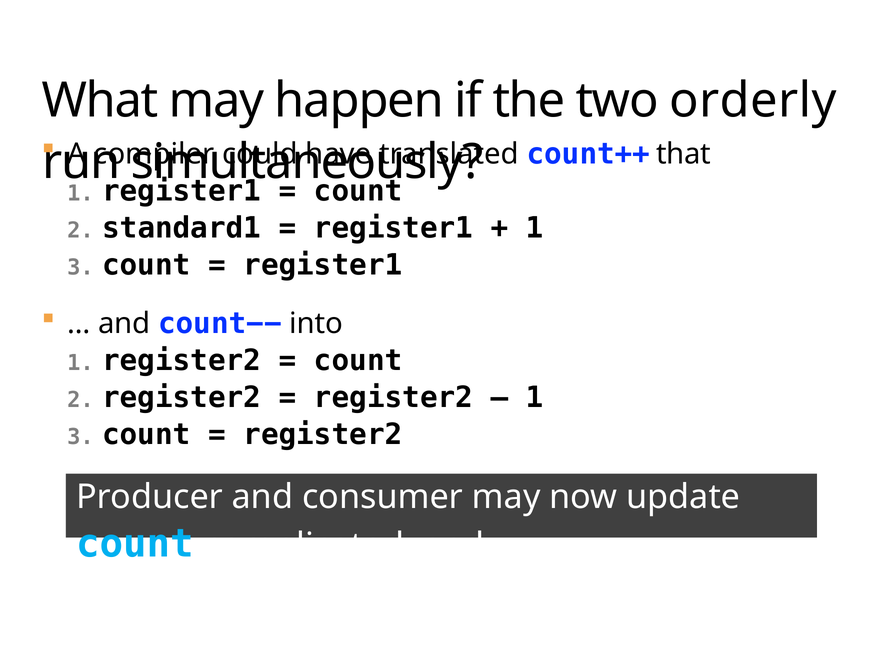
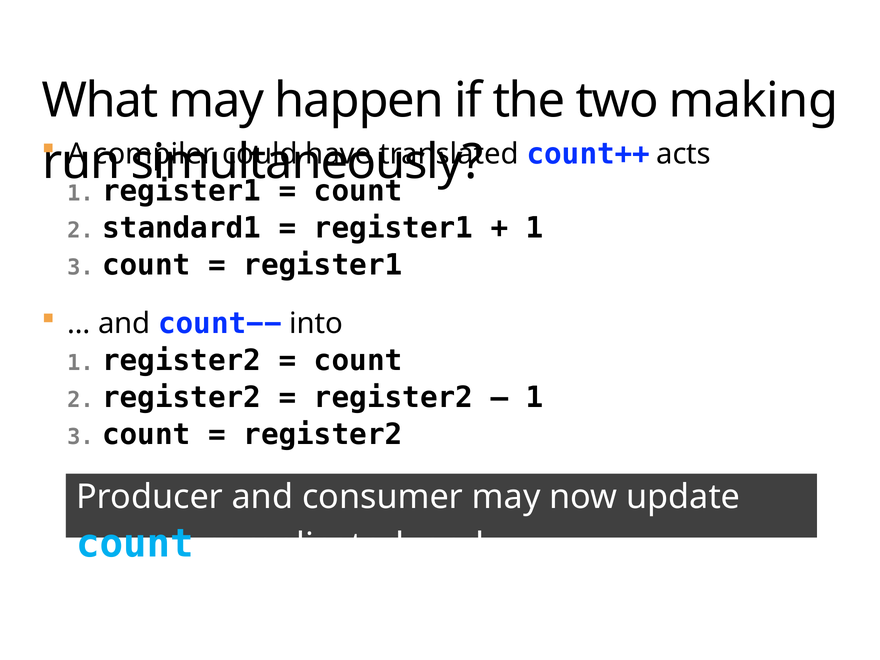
orderly: orderly -> making
that: that -> acts
